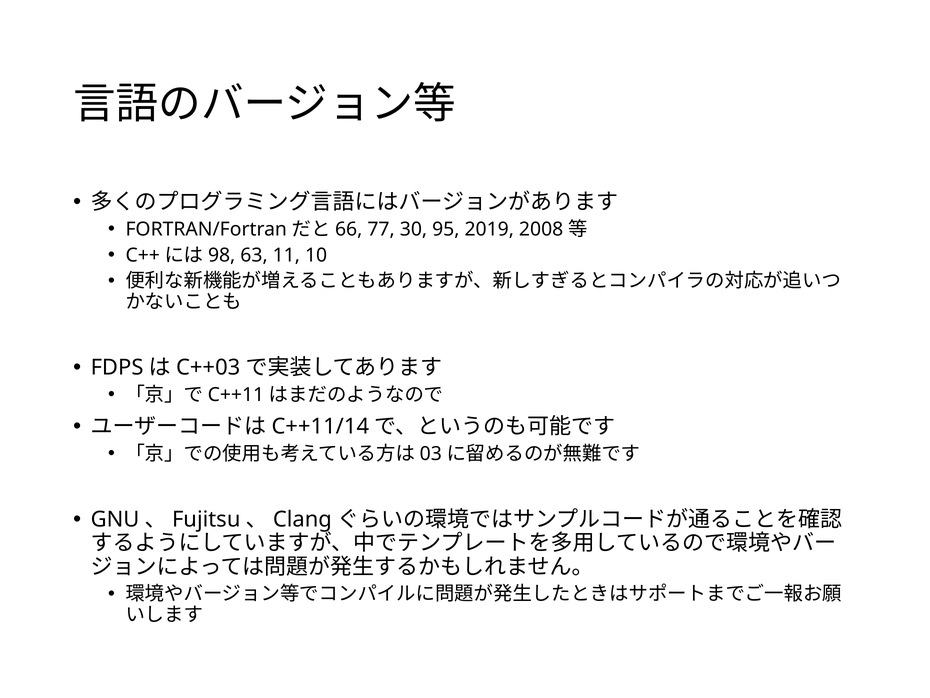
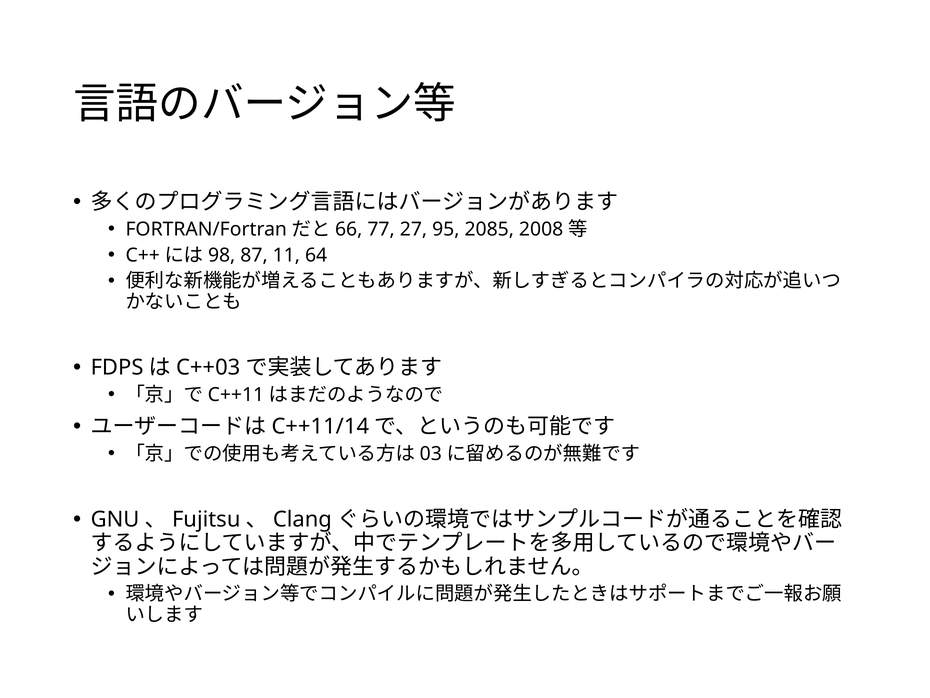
30: 30 -> 27
2019: 2019 -> 2085
63: 63 -> 87
10: 10 -> 64
